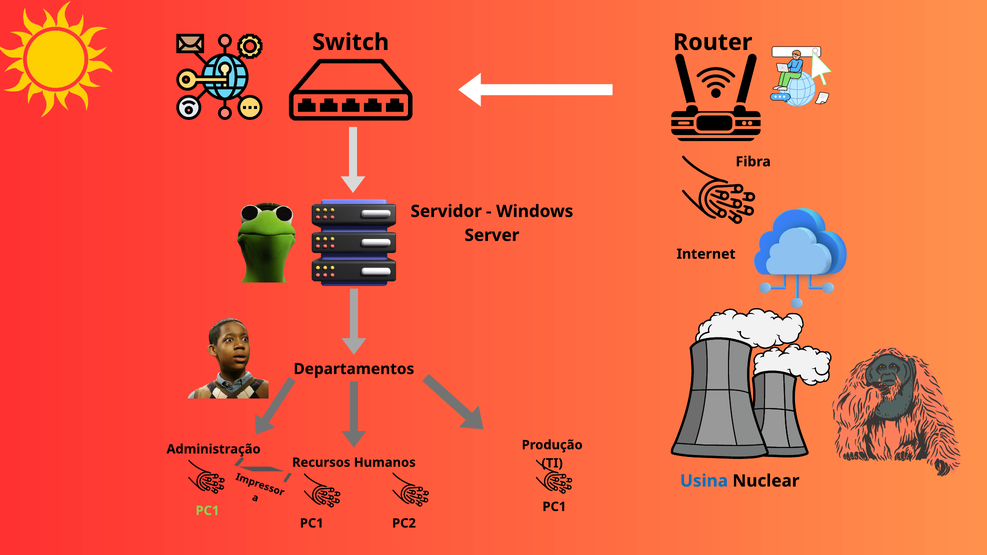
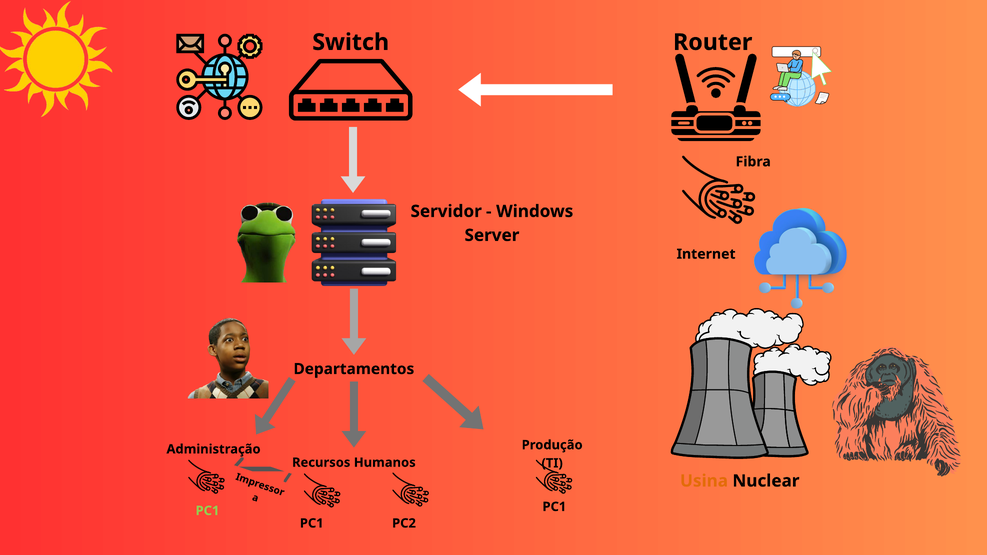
Usina colour: blue -> orange
